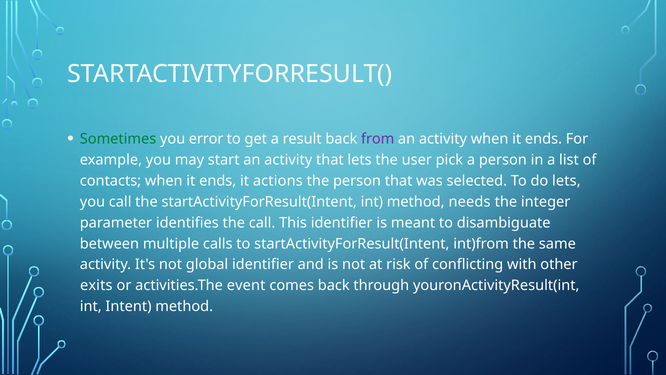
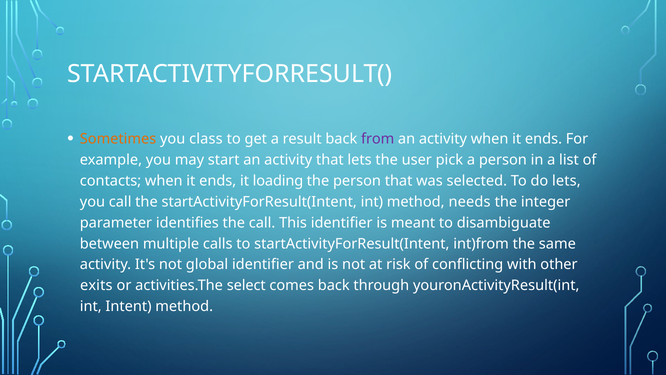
Sometimes colour: green -> orange
error: error -> class
actions: actions -> loading
event: event -> select
